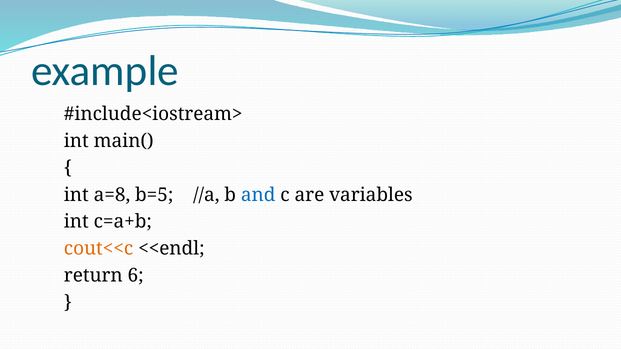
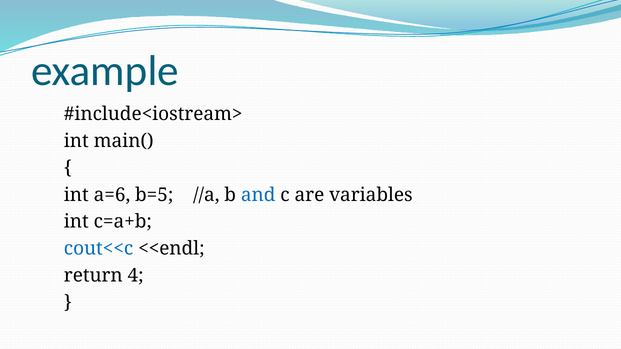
a=8: a=8 -> a=6
cout<<c colour: orange -> blue
6: 6 -> 4
